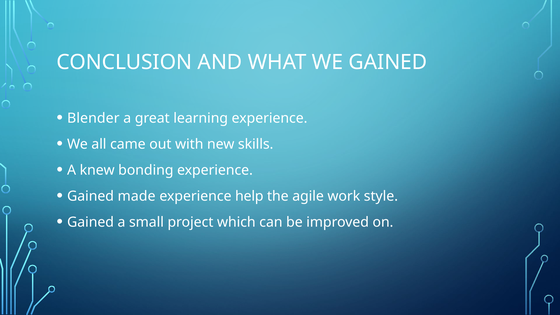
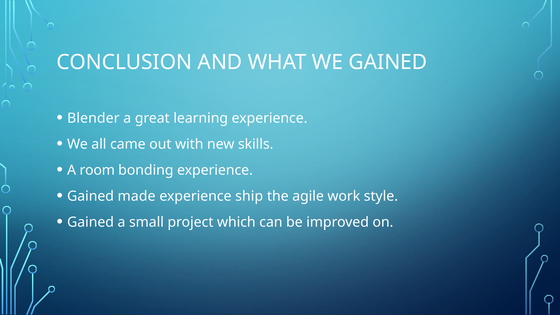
knew: knew -> room
help: help -> ship
